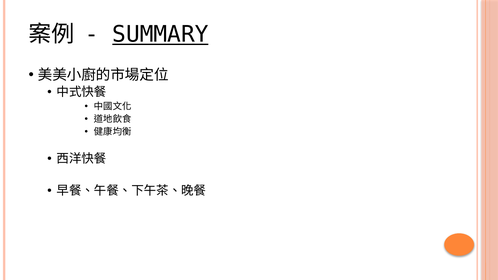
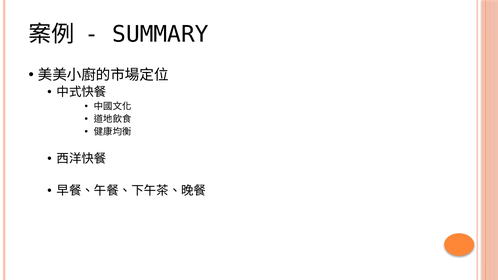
SUMMARY underline: present -> none
